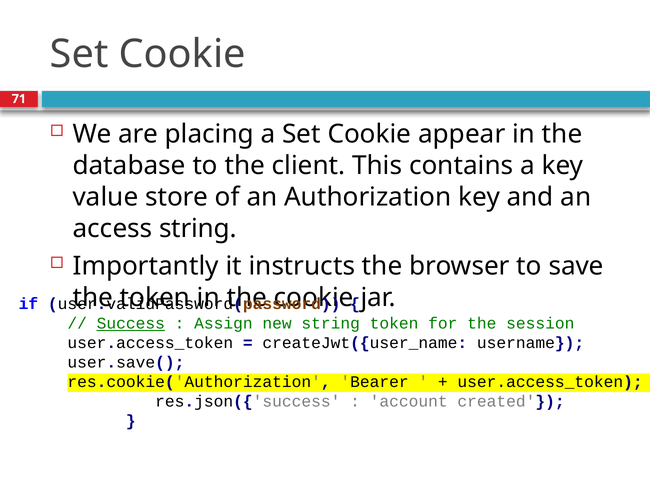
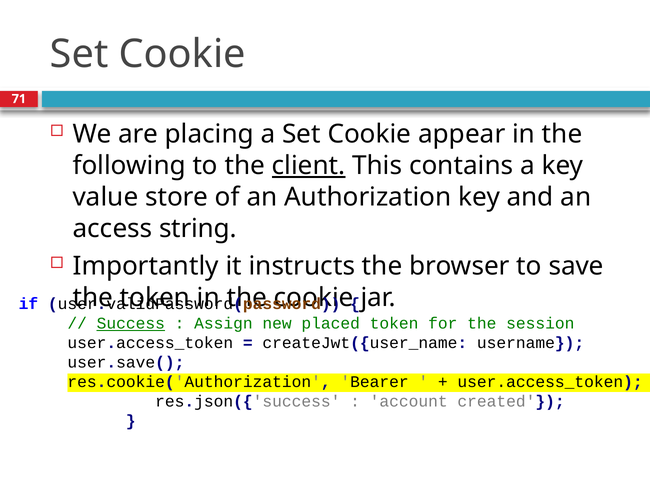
database: database -> following
client underline: none -> present
new string: string -> placed
